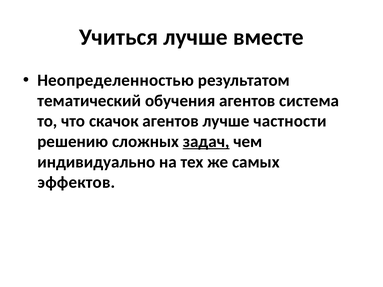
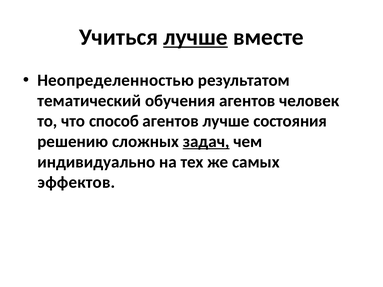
лучше at (196, 37) underline: none -> present
система: система -> человек
скачок: скачок -> способ
частности: частности -> состояния
